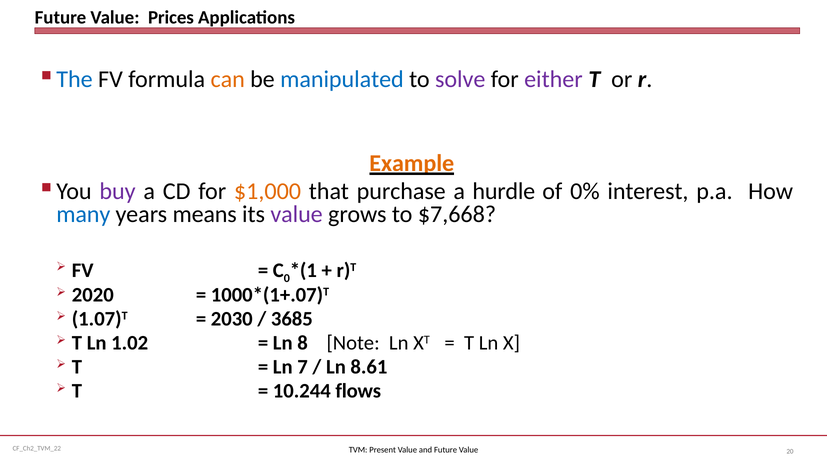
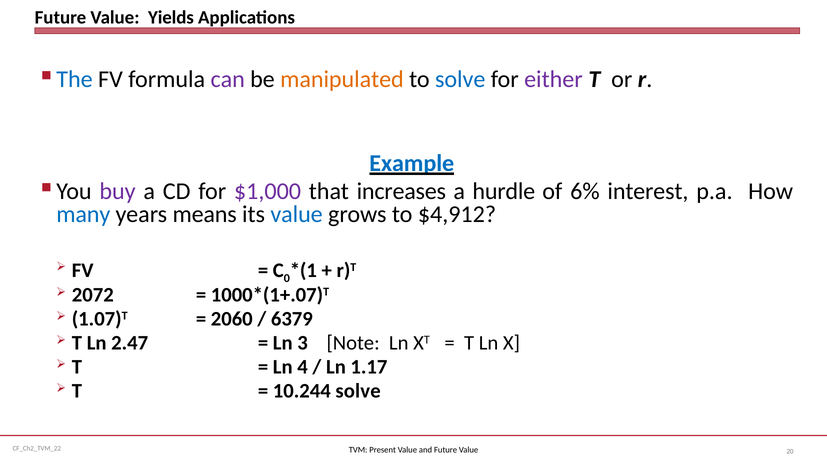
Prices: Prices -> Yields
can colour: orange -> purple
manipulated colour: blue -> orange
solve at (460, 79) colour: purple -> blue
Example colour: orange -> blue
$1,000 colour: orange -> purple
purchase: purchase -> increases
0%: 0% -> 6%
value at (297, 215) colour: purple -> blue
$7,668: $7,668 -> $4,912
2020: 2020 -> 2072
2030: 2030 -> 2060
3685: 3685 -> 6379
1.02: 1.02 -> 2.47
8: 8 -> 3
7: 7 -> 4
8.61: 8.61 -> 1.17
10.244 flows: flows -> solve
